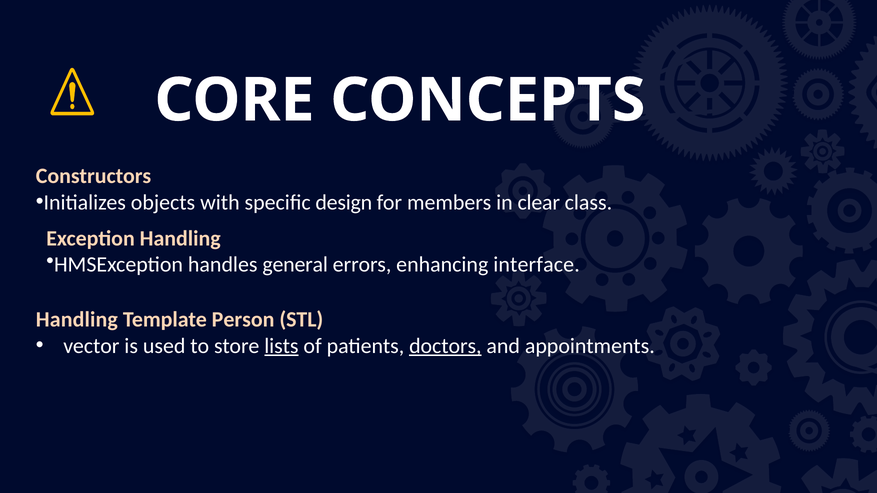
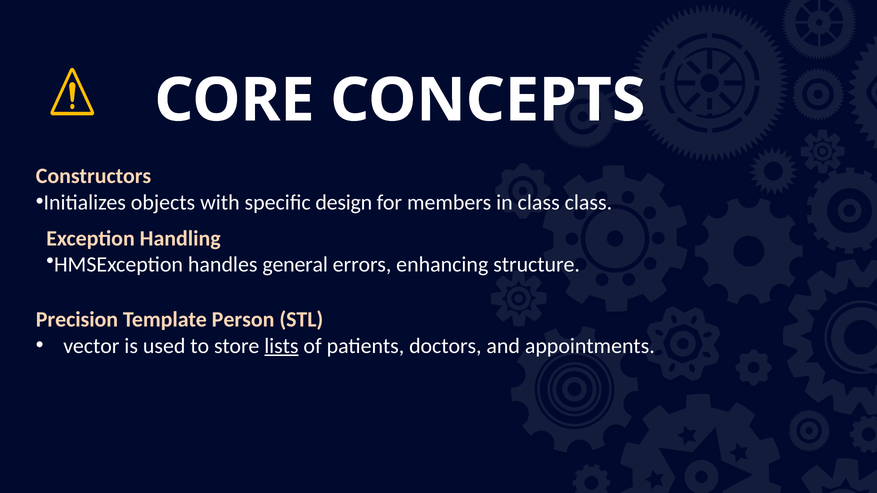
in clear: clear -> class
interface: interface -> structure
Handling at (77, 320): Handling -> Precision
doctors underline: present -> none
